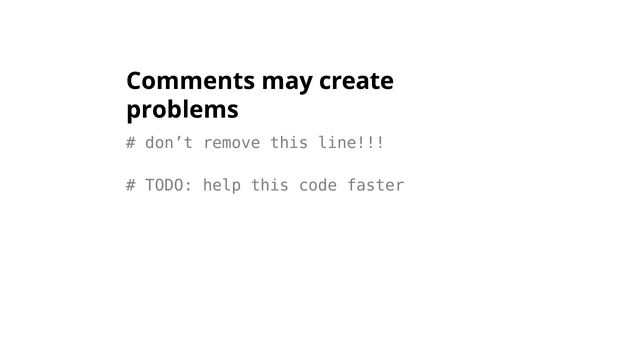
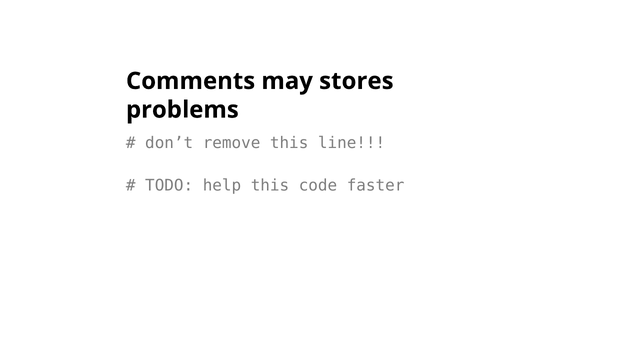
create: create -> stores
